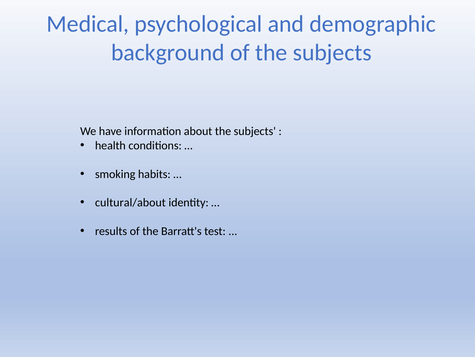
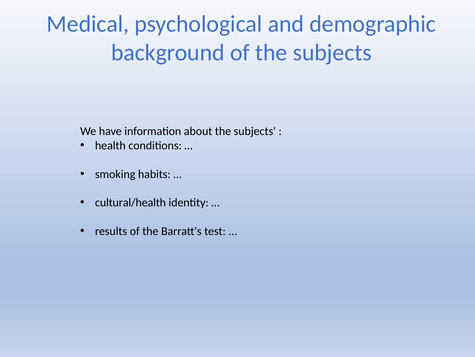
cultural/about: cultural/about -> cultural/health
